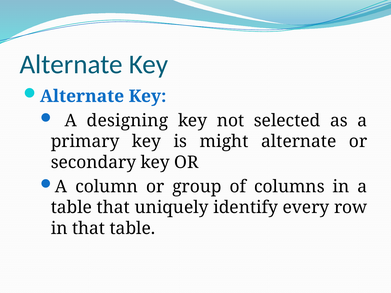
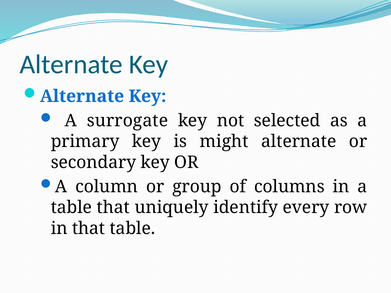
designing: designing -> surrogate
